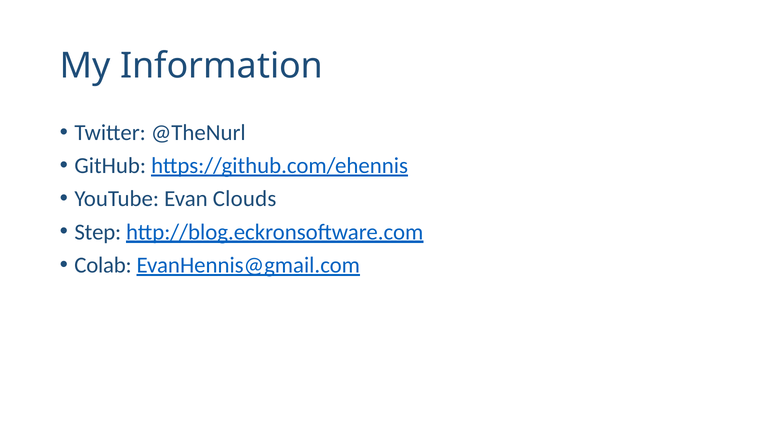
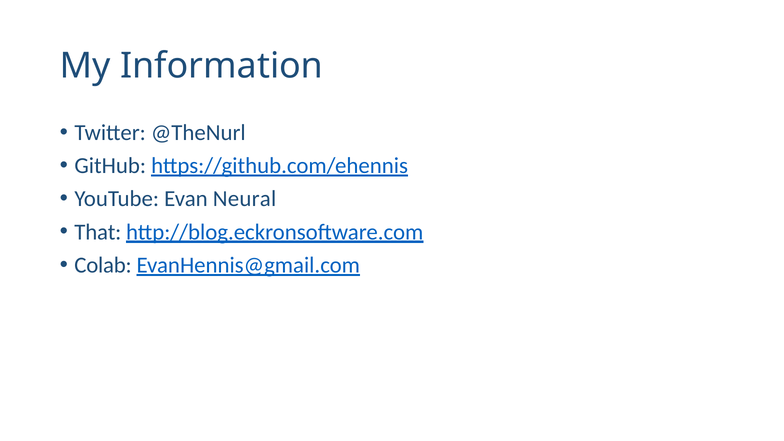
Clouds: Clouds -> Neural
Step: Step -> That
